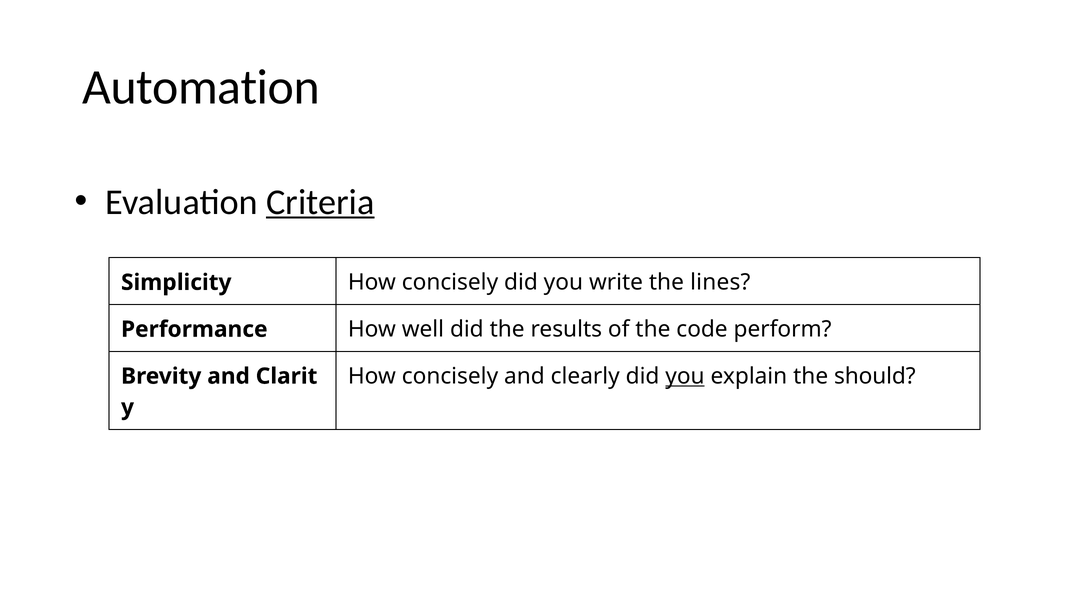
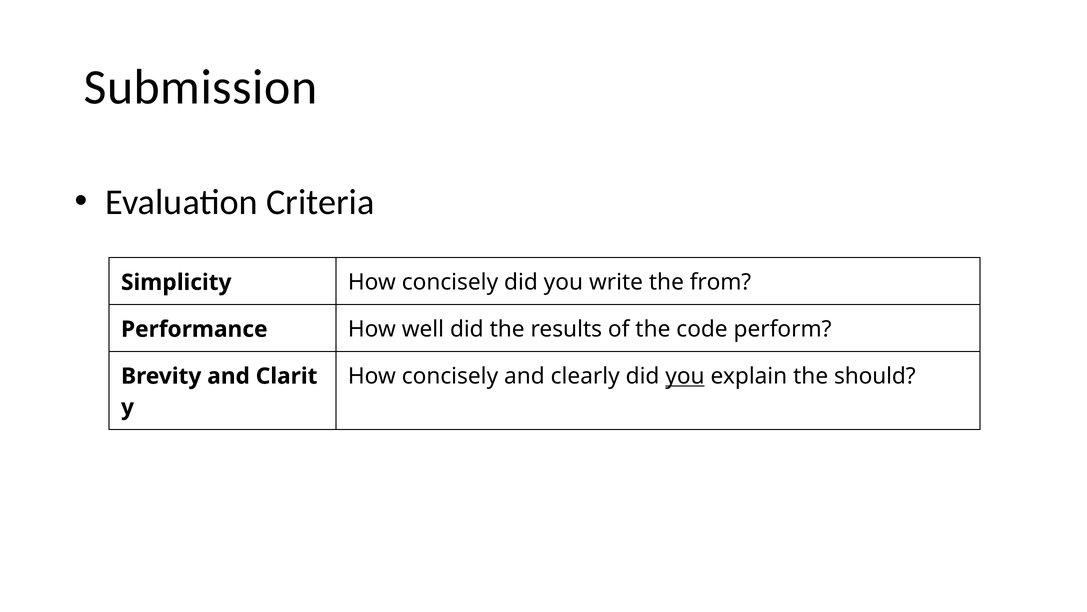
Automation: Automation -> Submission
Criteria underline: present -> none
lines: lines -> from
